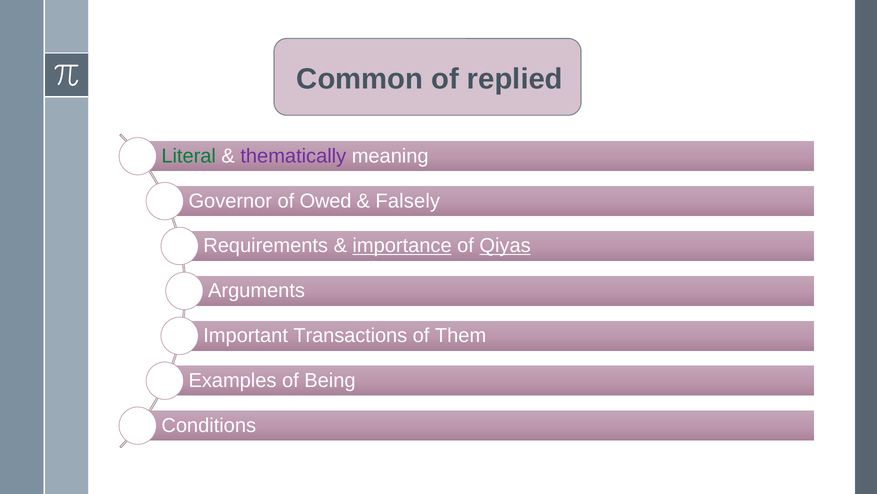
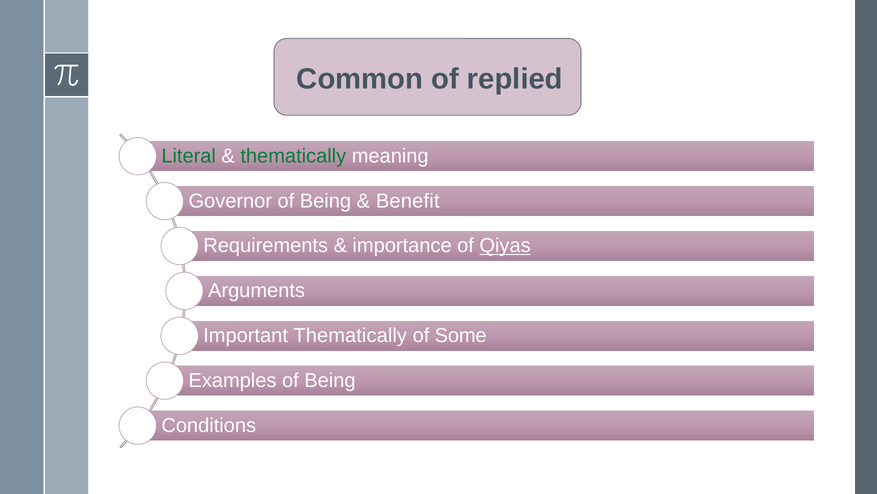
thematically at (293, 156) colour: purple -> green
Owed at (326, 201): Owed -> Being
Falsely: Falsely -> Benefit
importance underline: present -> none
Important Transactions: Transactions -> Thematically
Them: Them -> Some
